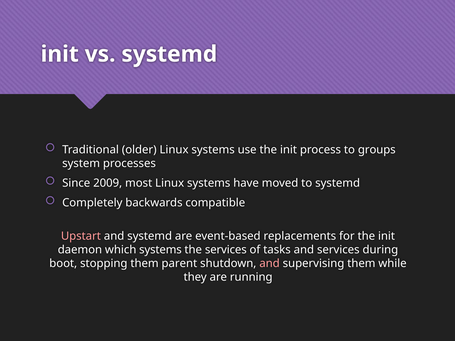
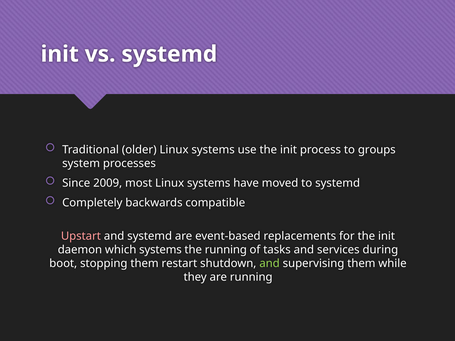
the services: services -> running
parent: parent -> restart
and at (270, 264) colour: pink -> light green
